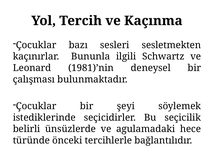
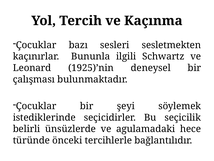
1981)’nin: 1981)’nin -> 1925)’nin
